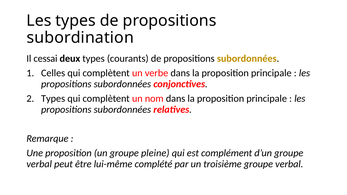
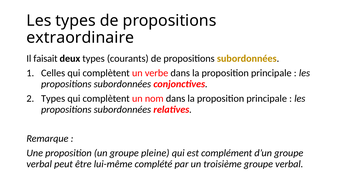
subordination: subordination -> extraordinaire
cessai: cessai -> faisait
